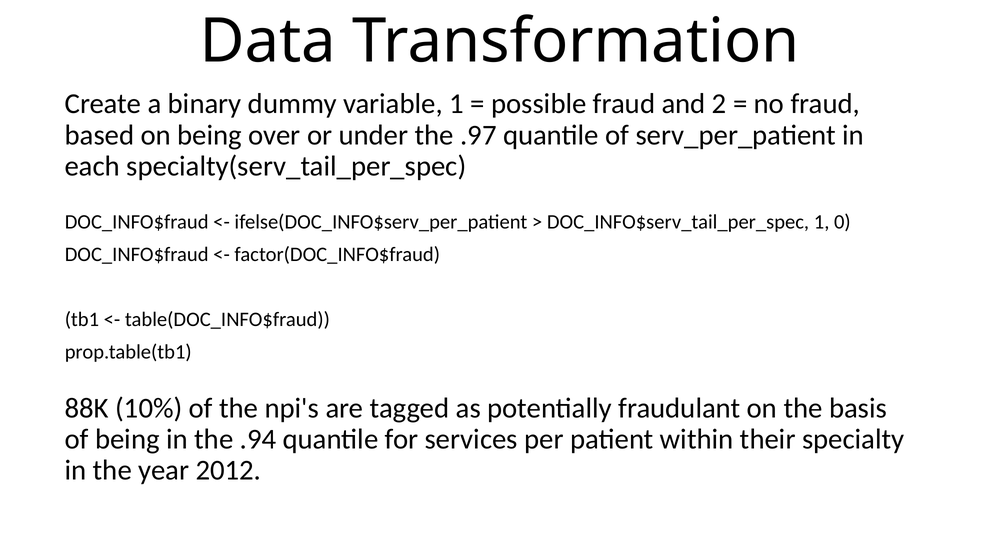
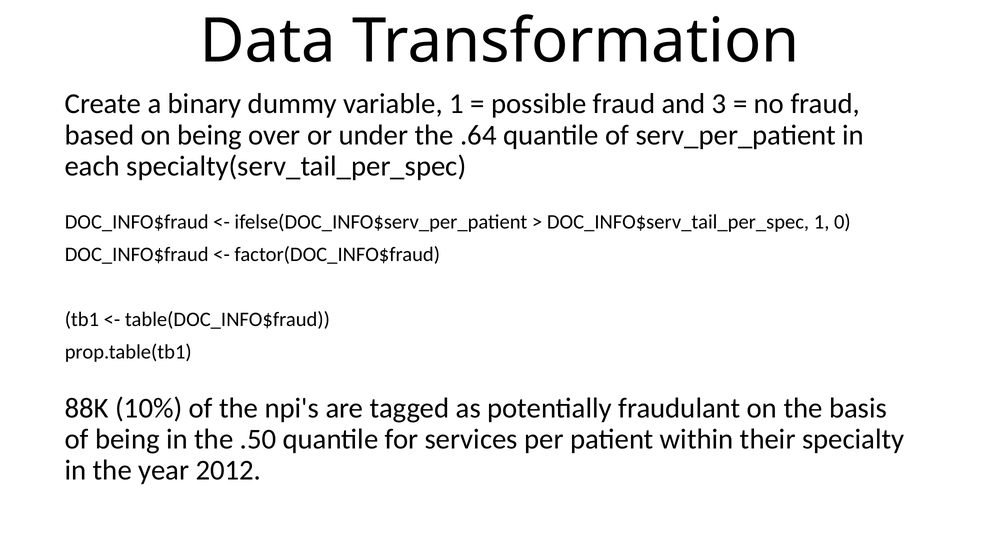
2: 2 -> 3
.97: .97 -> .64
.94: .94 -> .50
